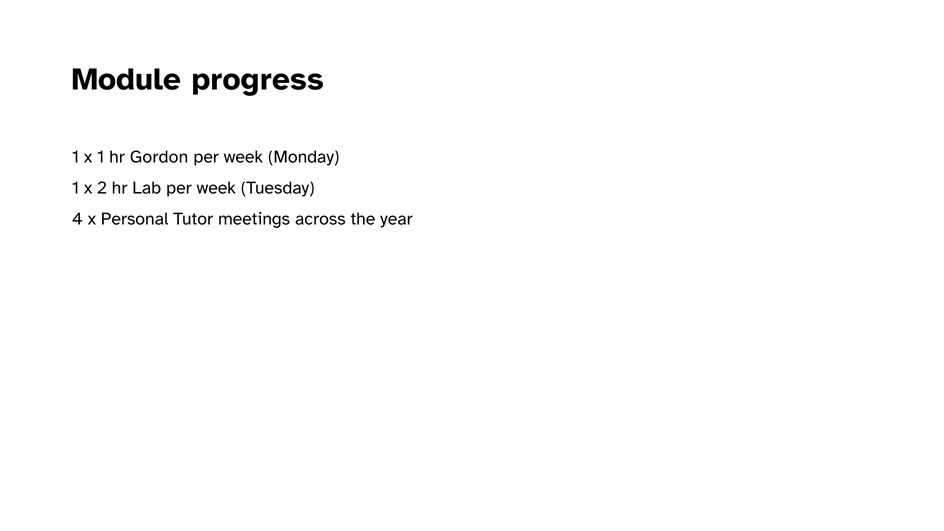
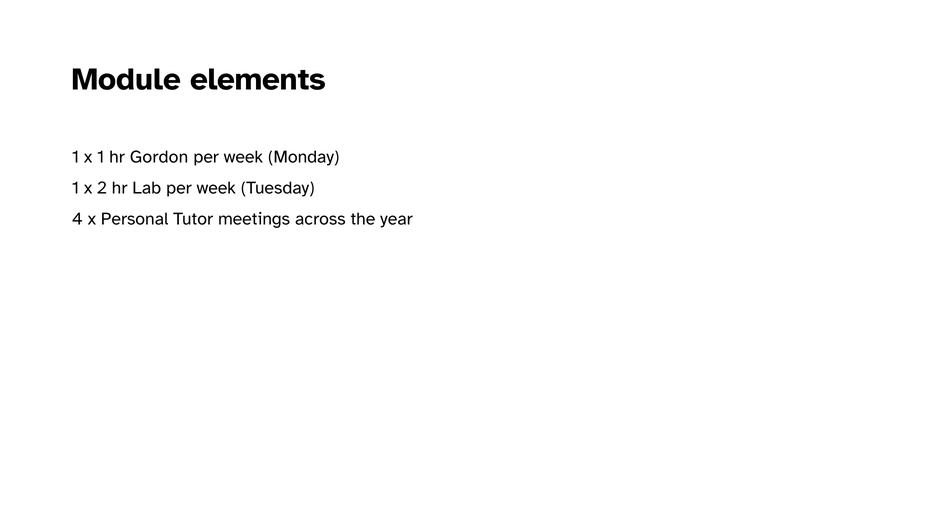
progress: progress -> elements
